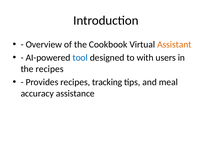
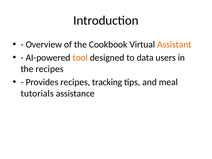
tool colour: blue -> orange
with: with -> data
accuracy: accuracy -> tutorials
